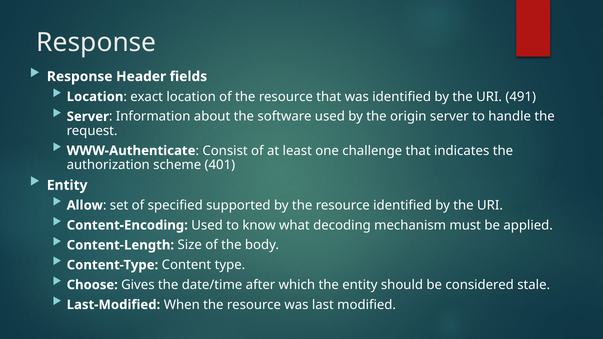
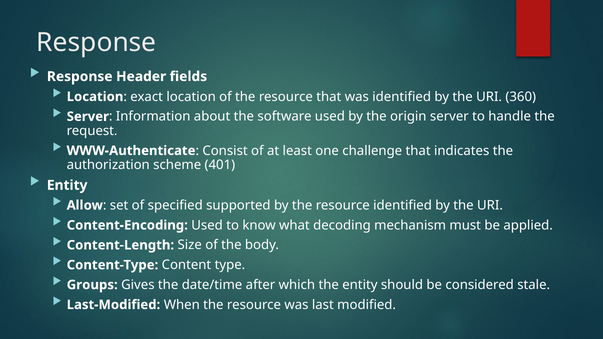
491: 491 -> 360
Choose: Choose -> Groups
